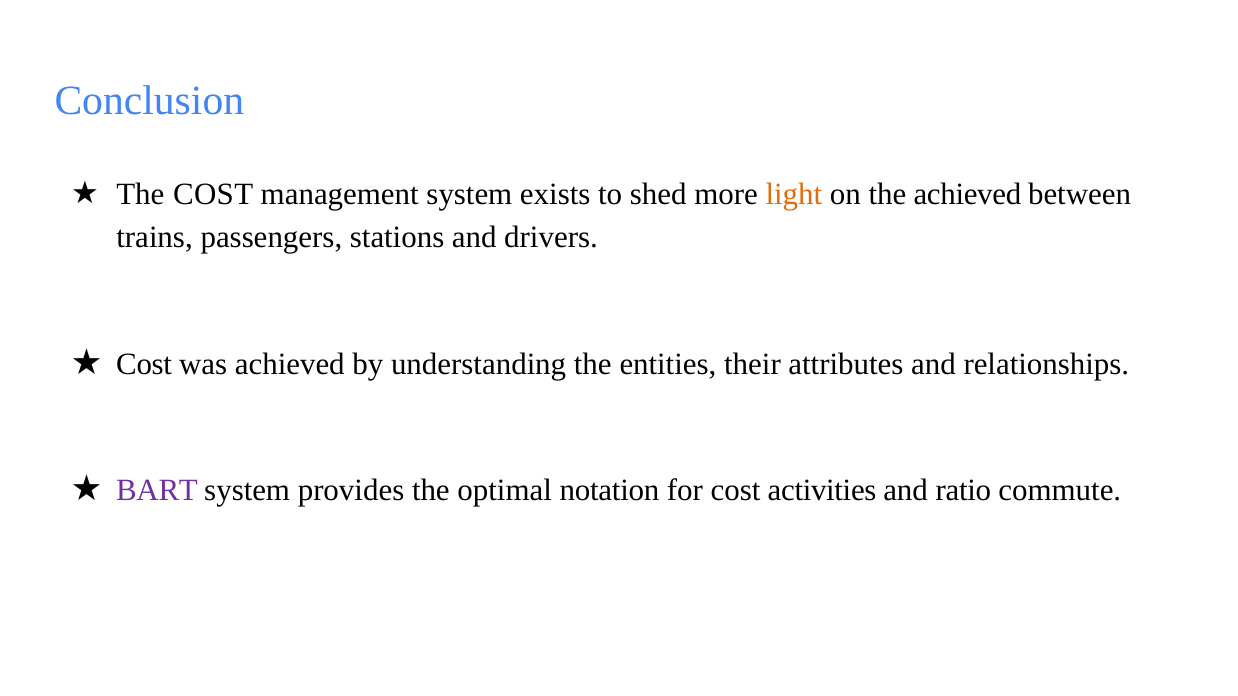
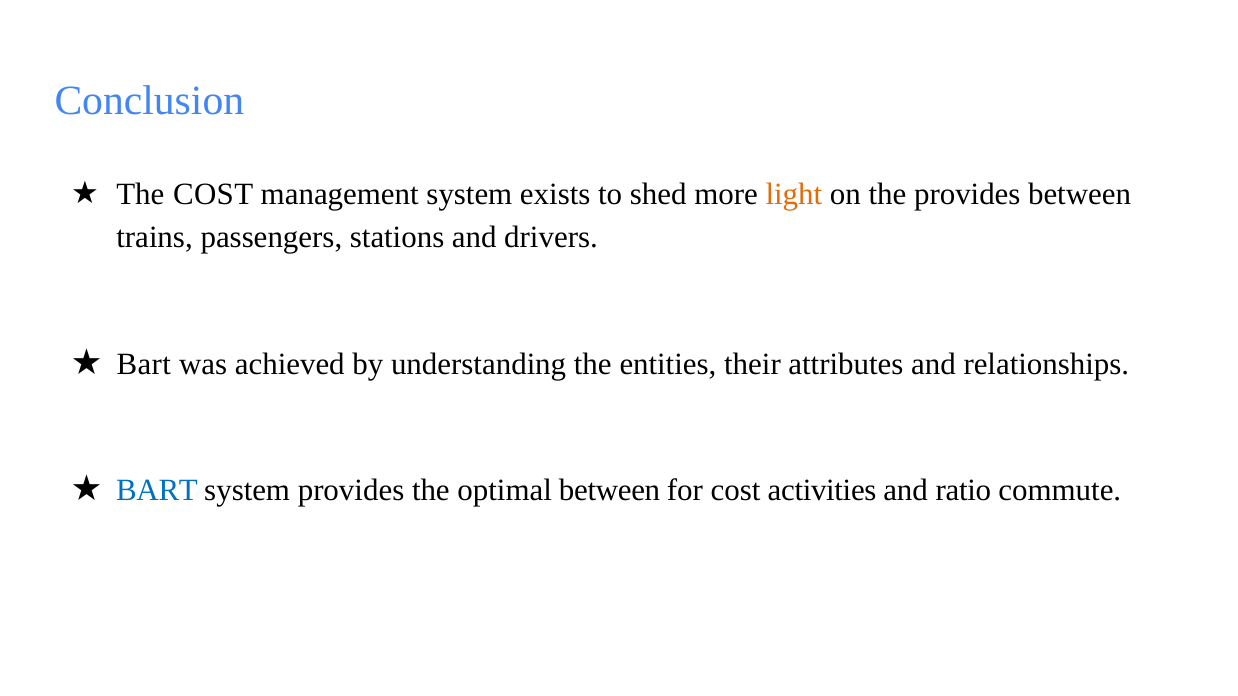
the achieved: achieved -> provides
Cost at (144, 364): Cost -> Bart
BART at (157, 491) colour: purple -> blue
optimal notation: notation -> between
